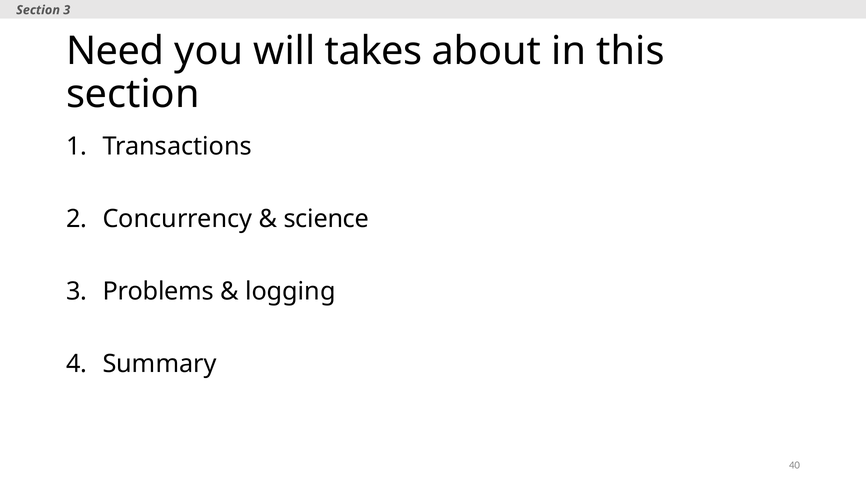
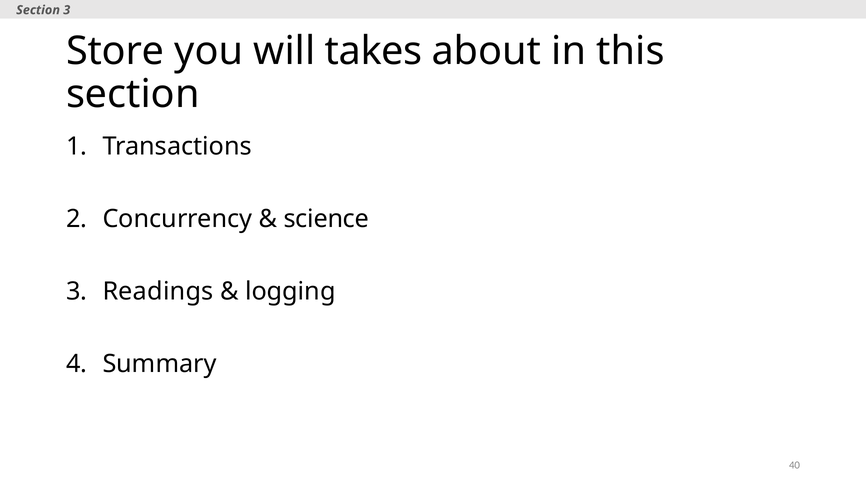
Need: Need -> Store
Problems: Problems -> Readings
